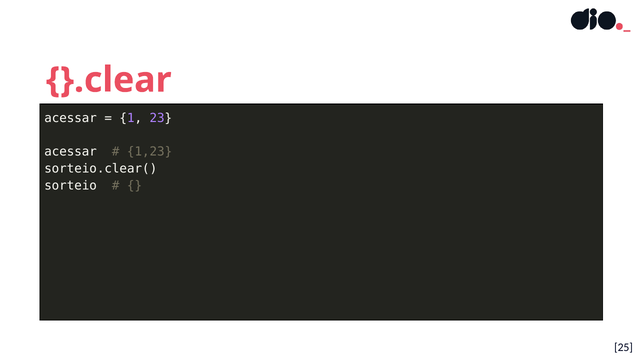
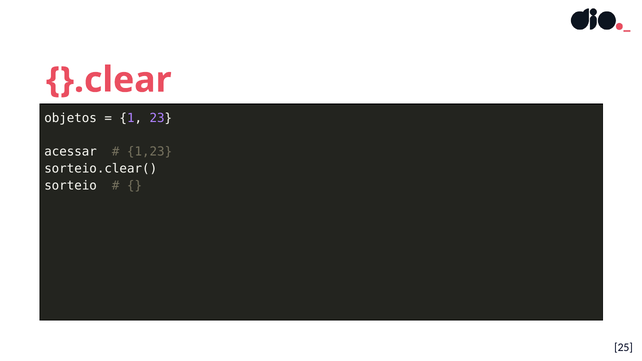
acessar at (71, 118): acessar -> objetos
